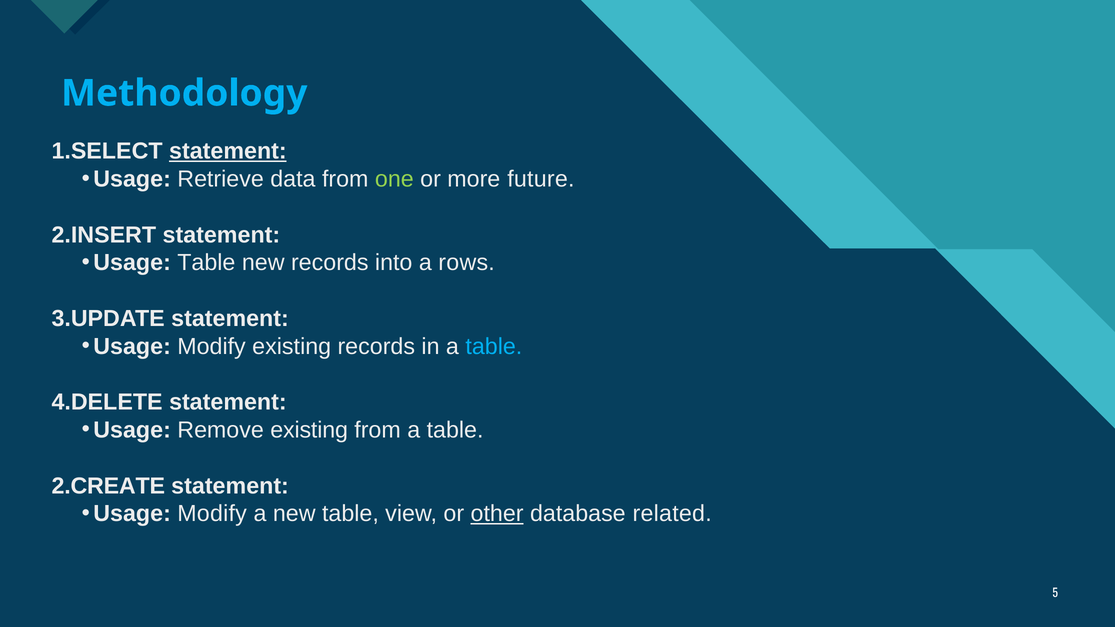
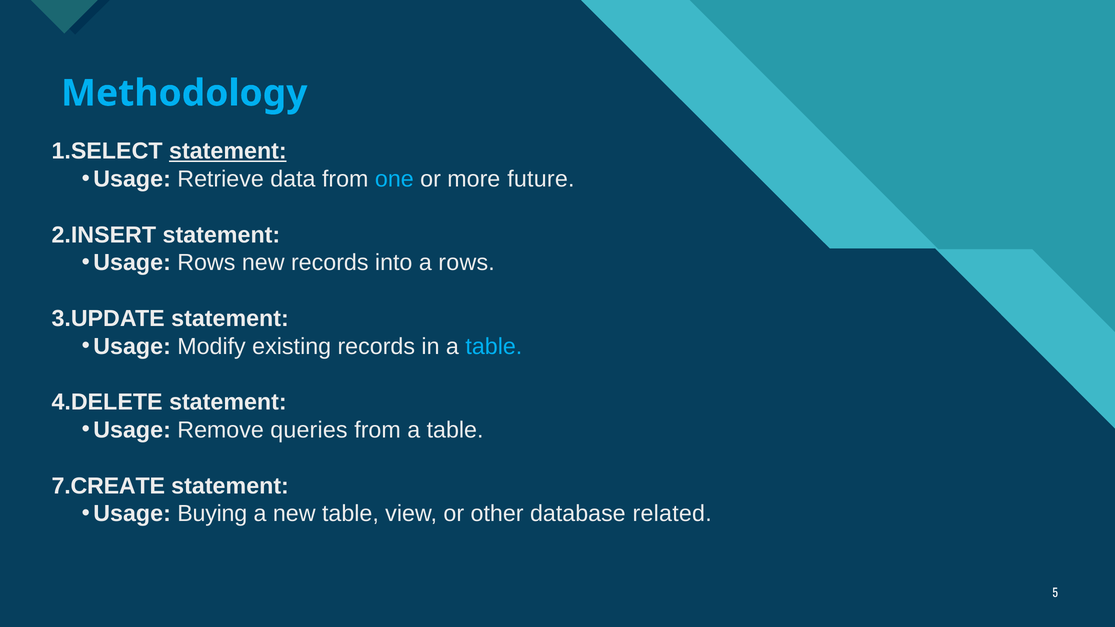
one colour: light green -> light blue
Usage Table: Table -> Rows
Remove existing: existing -> queries
2.CREATE: 2.CREATE -> 7.CREATE
Modify at (212, 514): Modify -> Buying
other underline: present -> none
